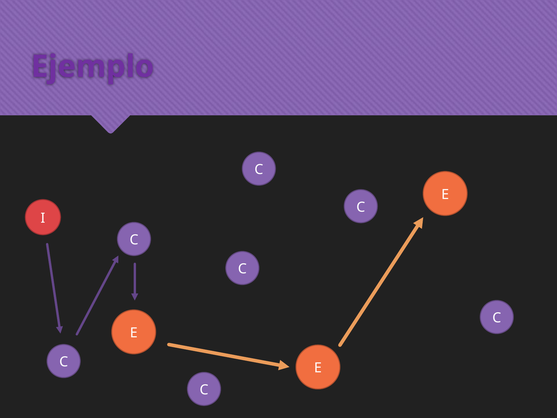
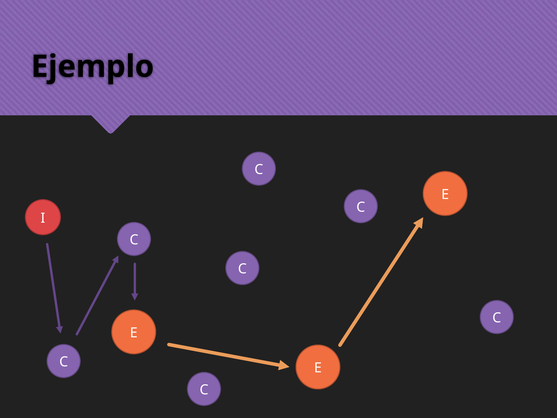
Ejemplo colour: purple -> black
